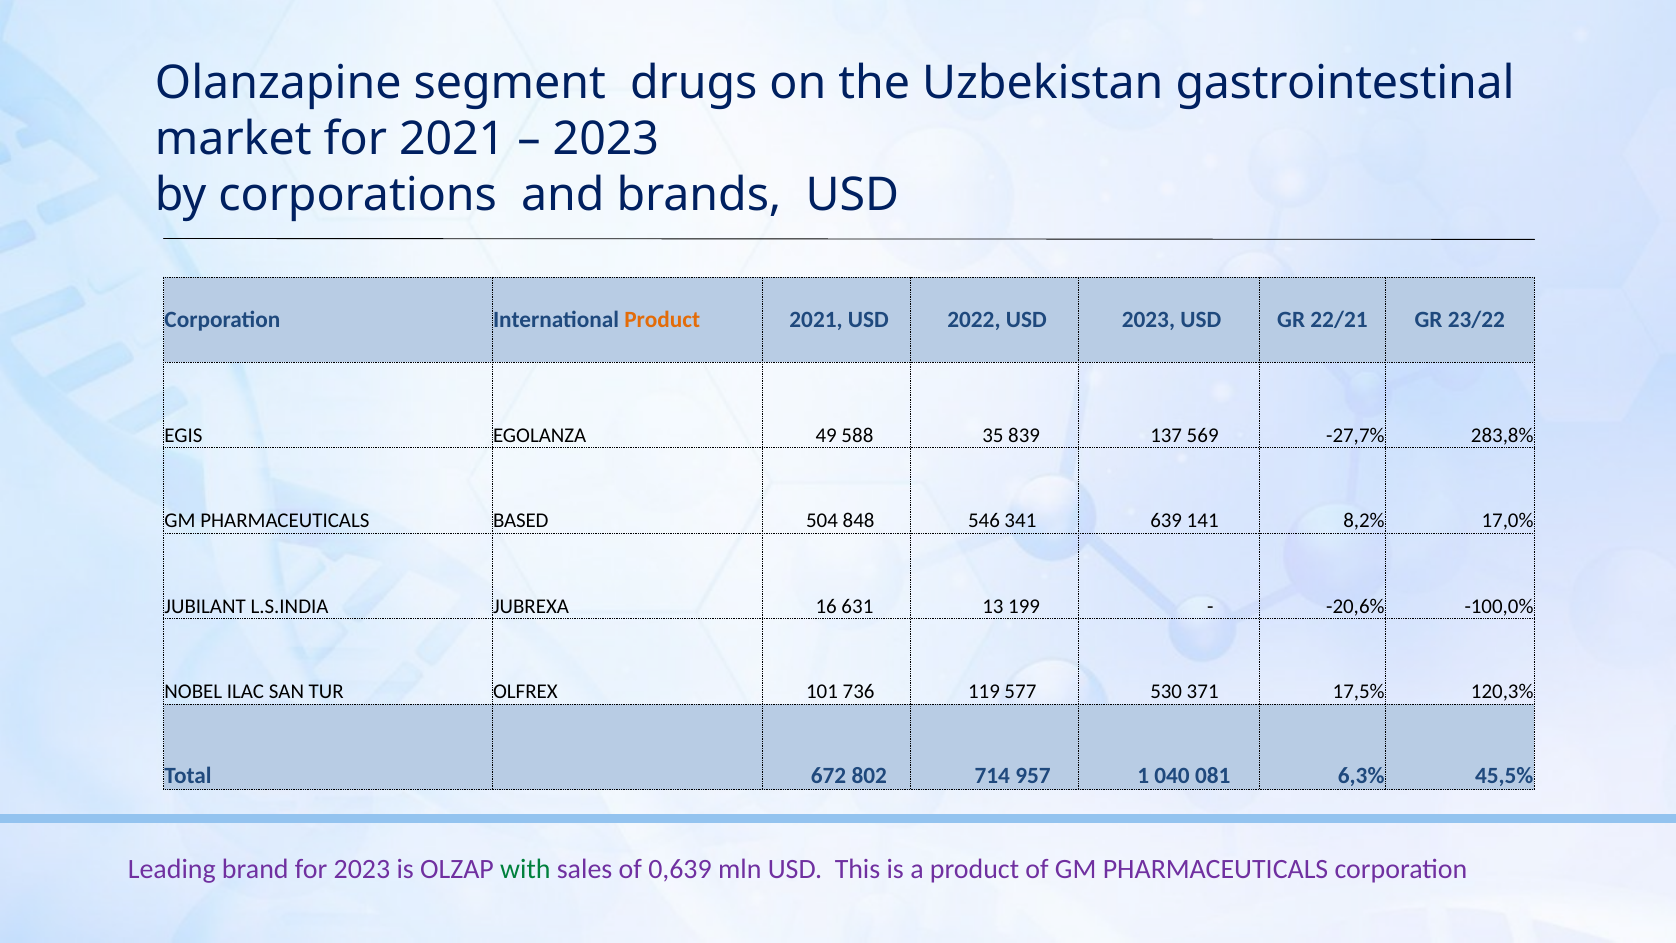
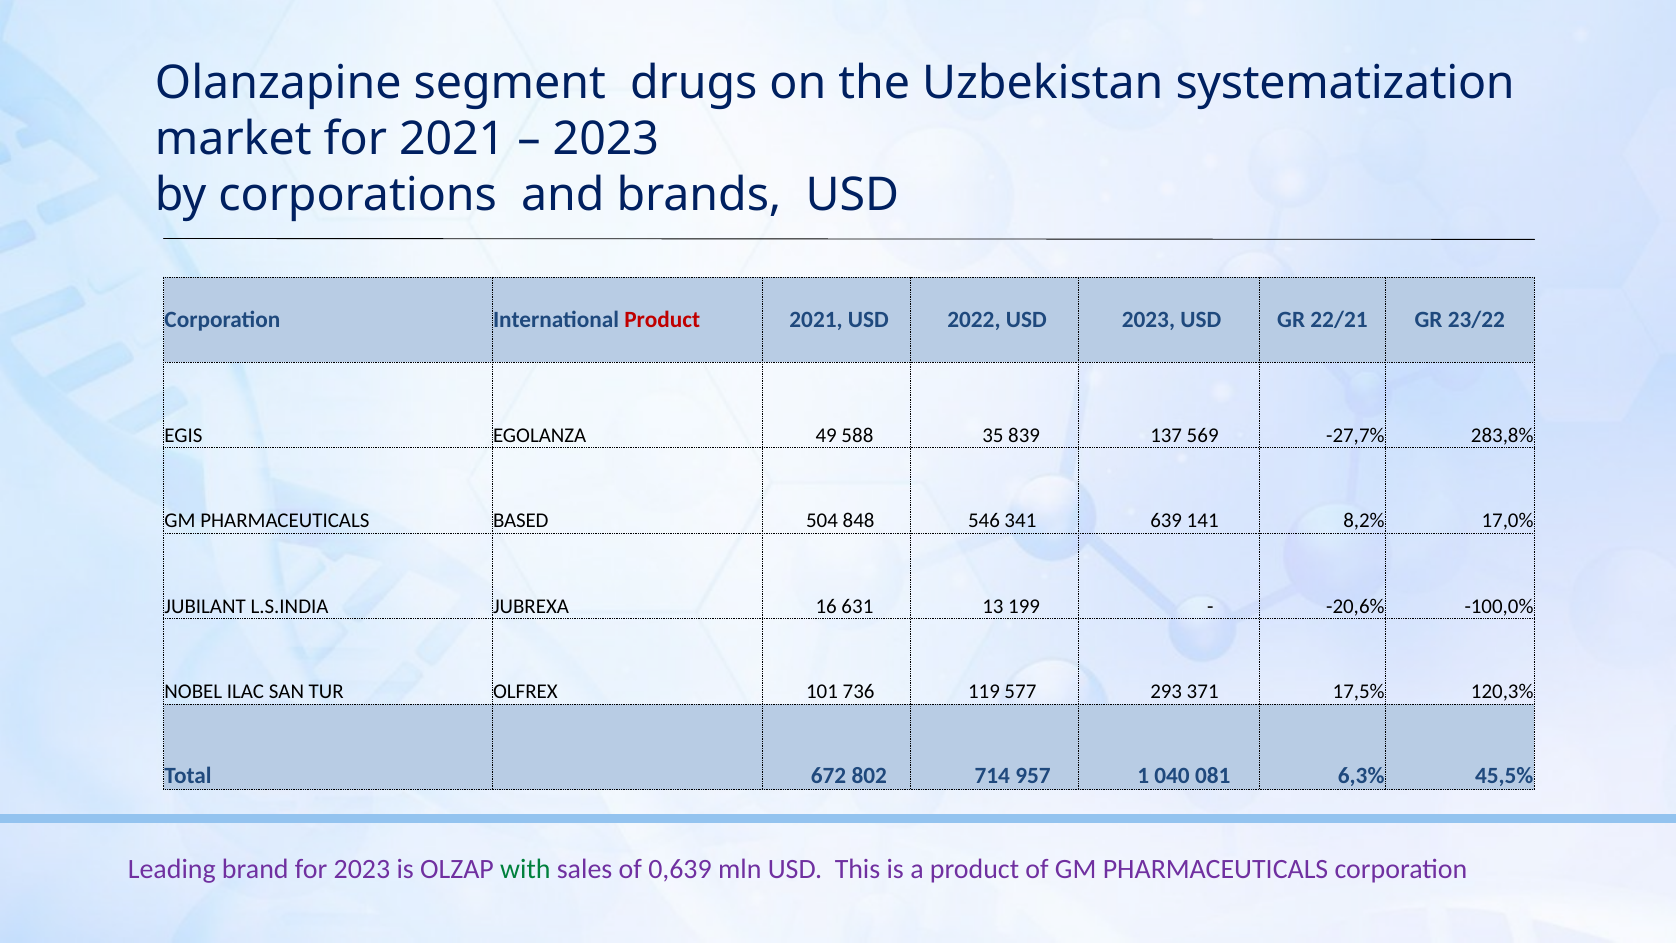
gastrointestinal: gastrointestinal -> systematization
Product at (662, 320) colour: orange -> red
530: 530 -> 293
